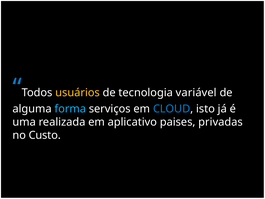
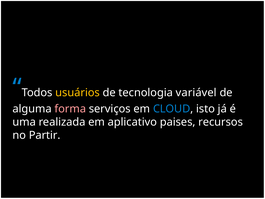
forma colour: light blue -> pink
privadas: privadas -> recursos
Custo: Custo -> Partir
